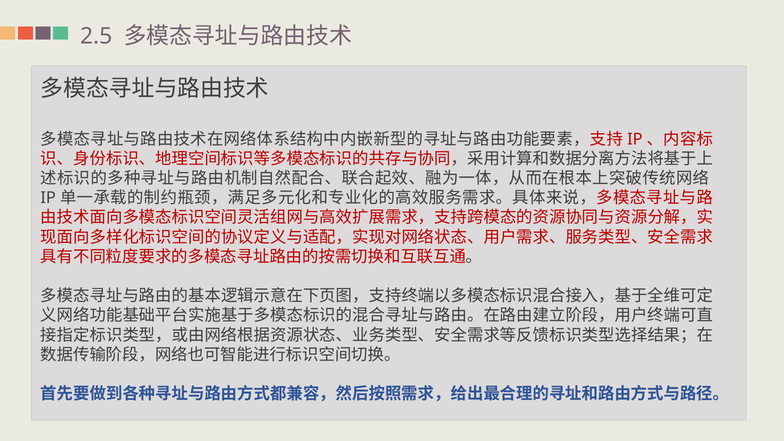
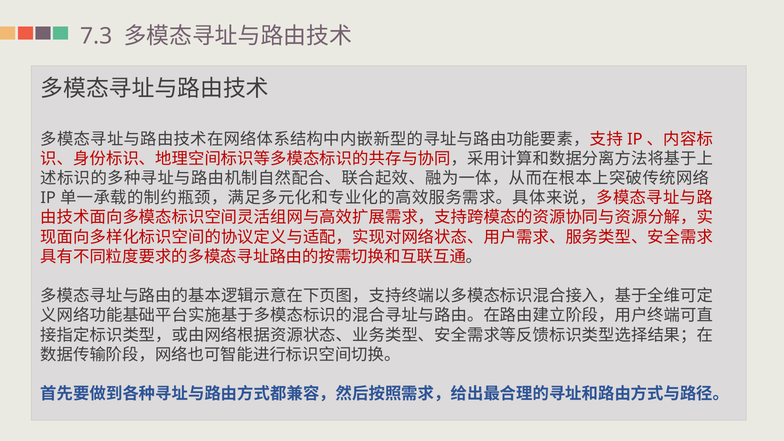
2.5: 2.5 -> 7.3
